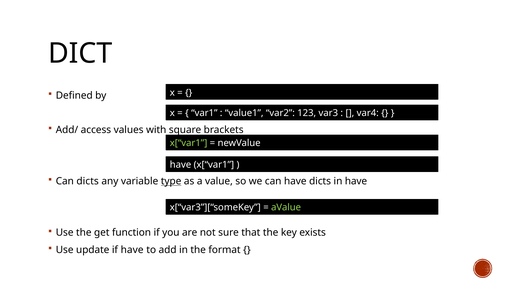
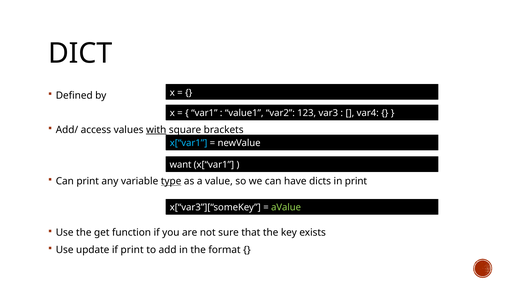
with underline: none -> present
x[“var1 at (189, 143) colour: light green -> light blue
have at (180, 165): have -> want
Can dicts: dicts -> print
in have: have -> print
if have: have -> print
